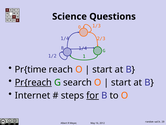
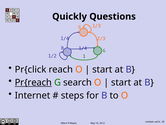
Science: Science -> Quickly
Pr{time: Pr{time -> Pr{click
for underline: present -> none
